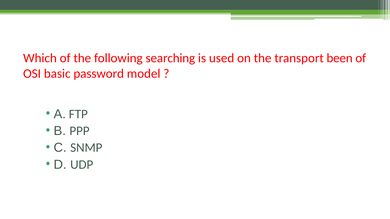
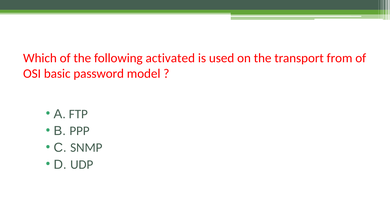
searching: searching -> activated
been: been -> from
